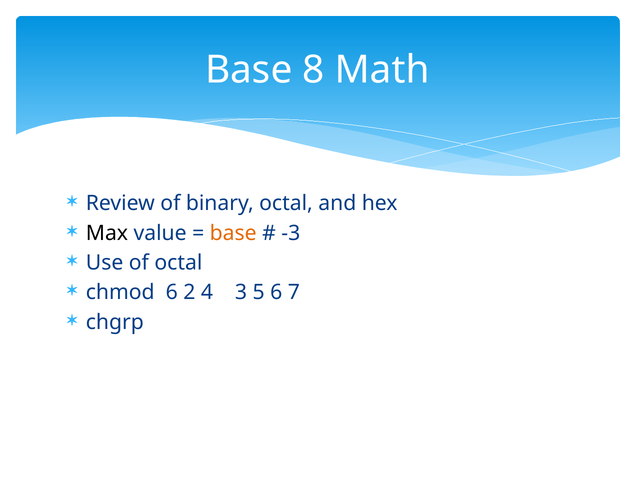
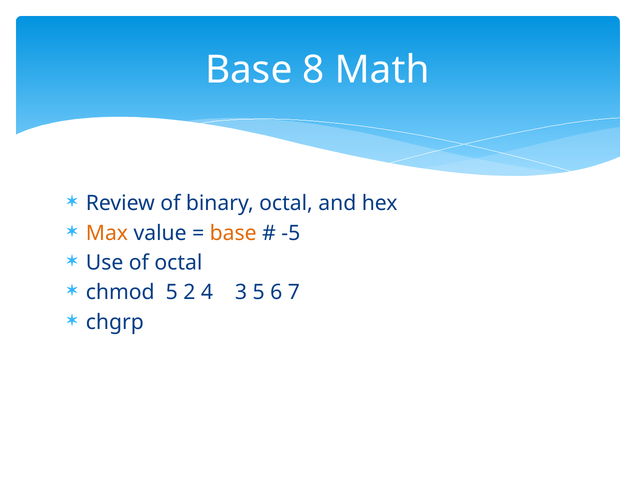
Max colour: black -> orange
-3: -3 -> -5
chmod 6: 6 -> 5
